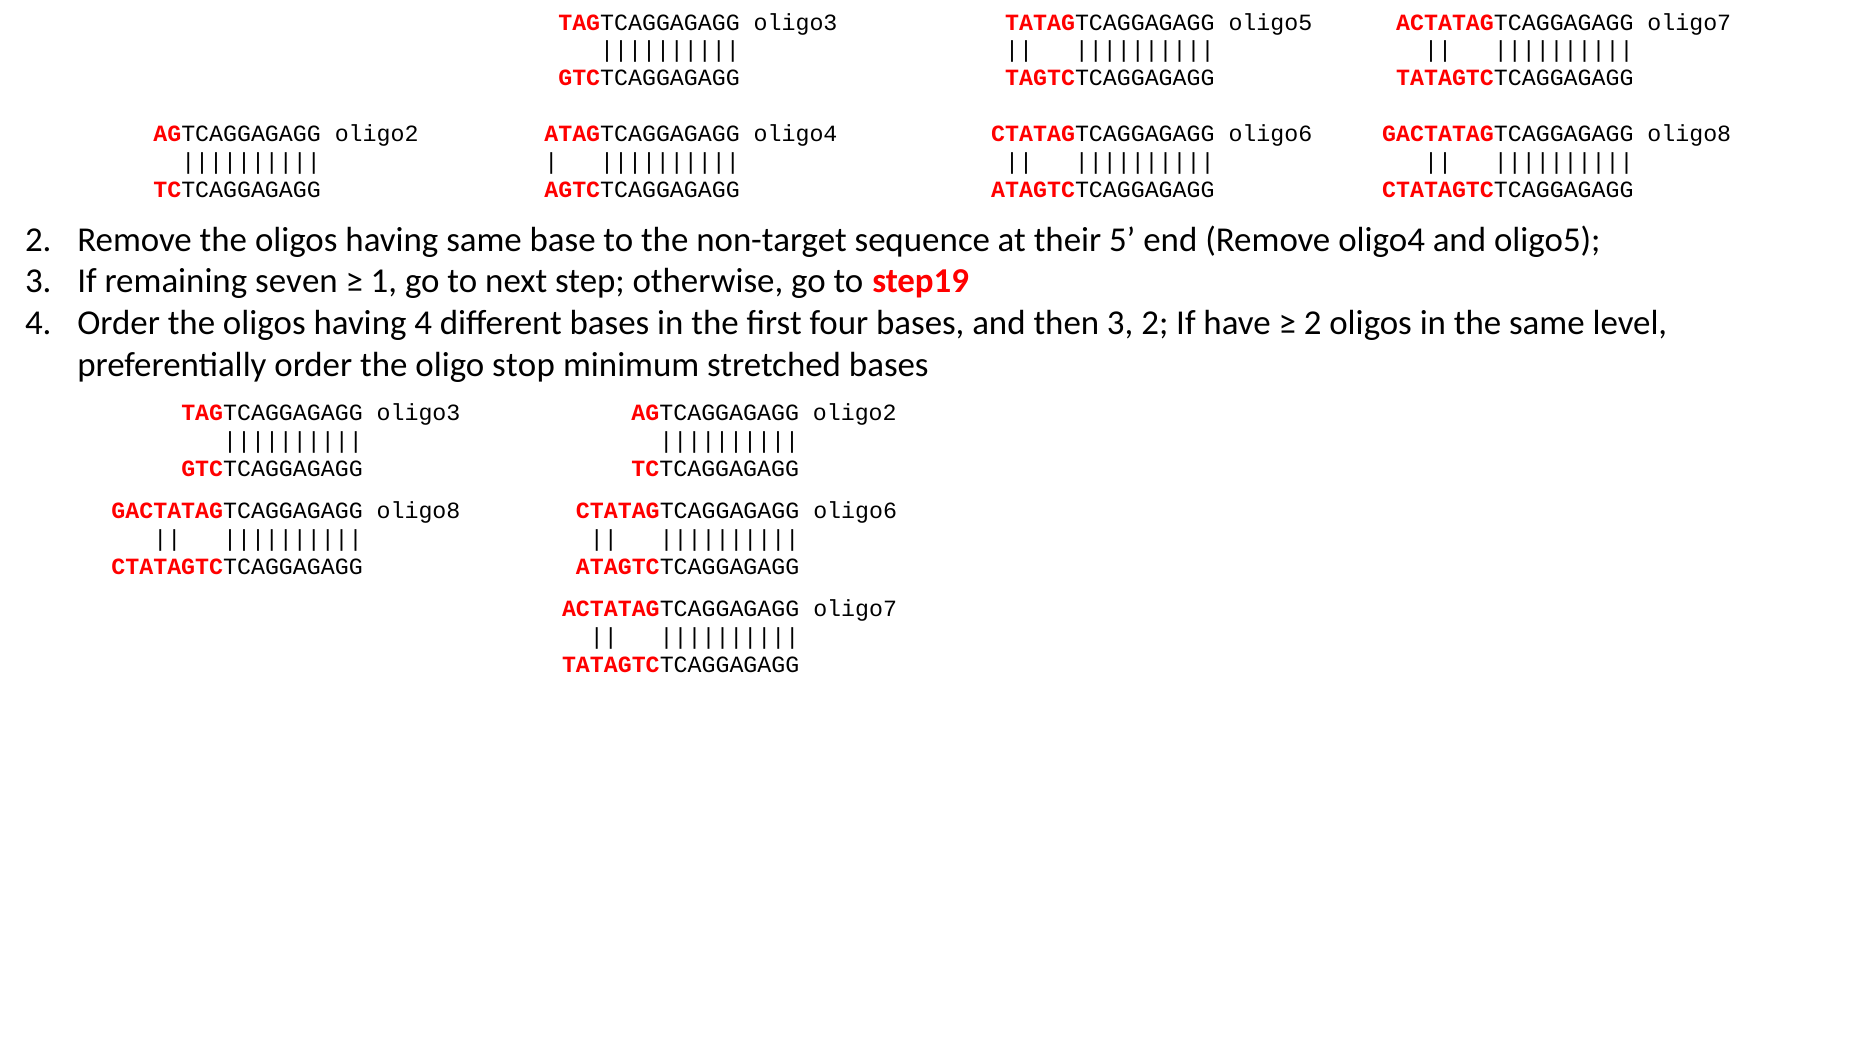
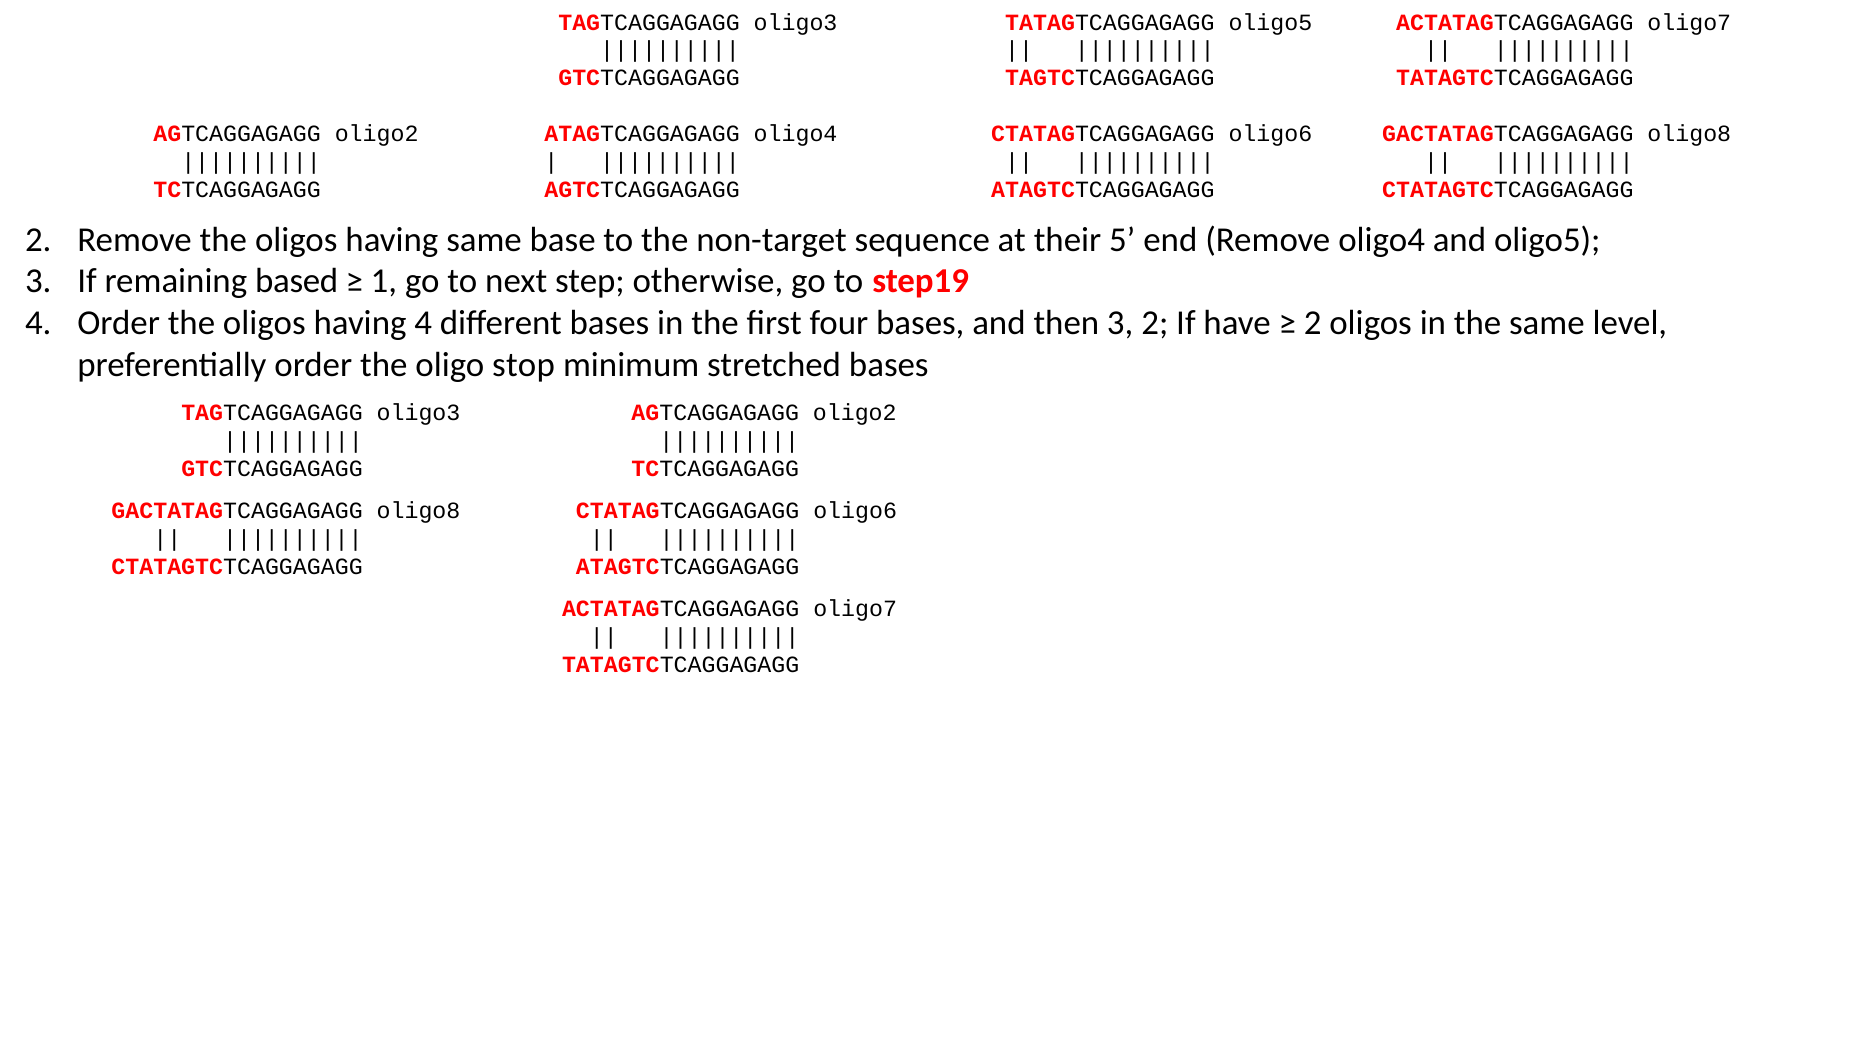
seven: seven -> based
